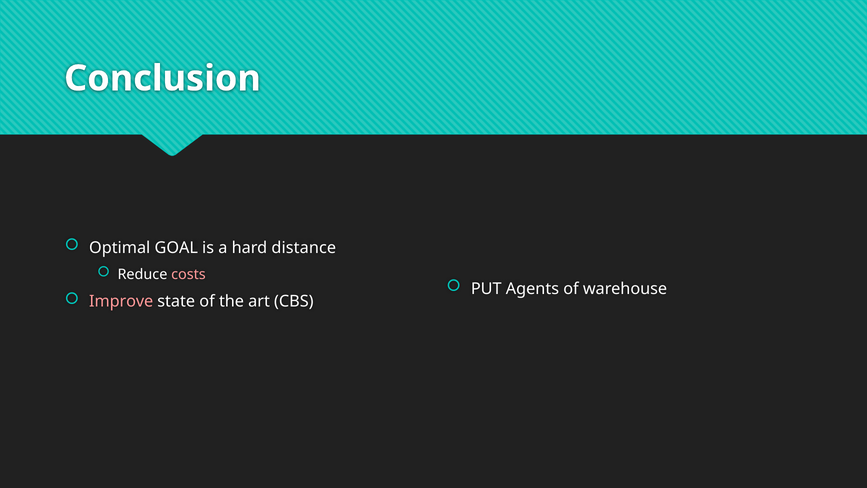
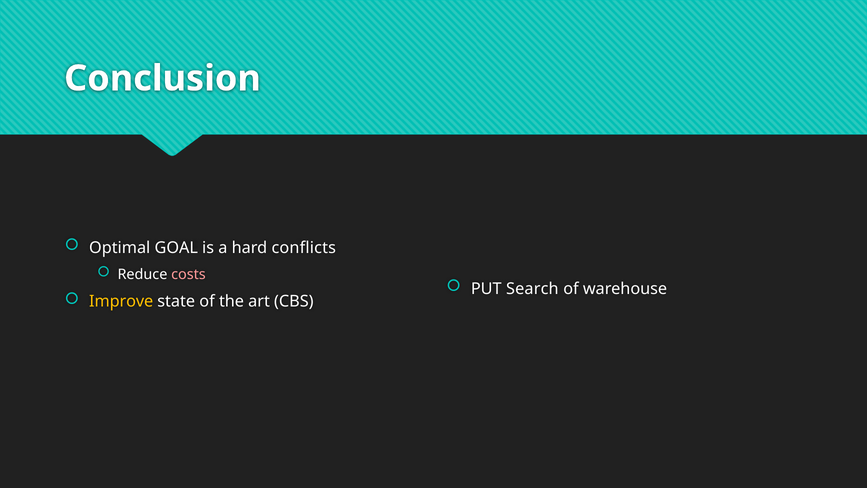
distance: distance -> conflicts
Agents: Agents -> Search
Improve colour: pink -> yellow
